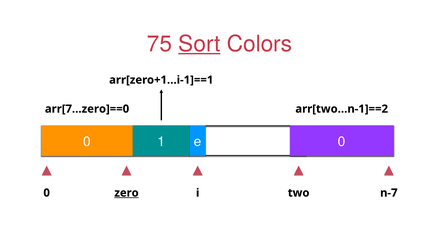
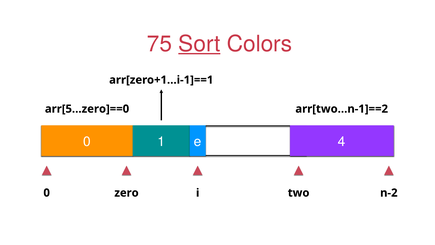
arr[7…zero]==0: arr[7…zero]==0 -> arr[5…zero]==0
e 0: 0 -> 4
zero underline: present -> none
n-7: n-7 -> n-2
